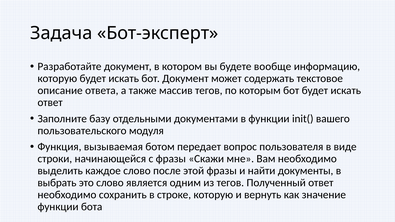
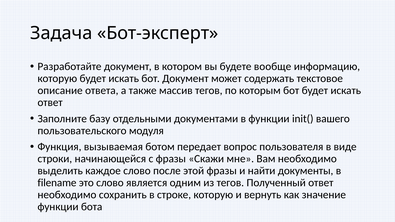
выбрать: выбрать -> filename
